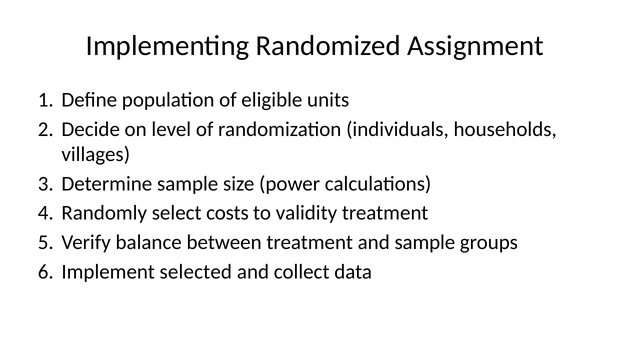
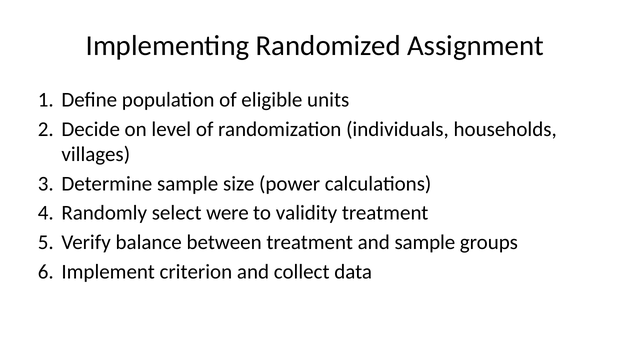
costs: costs -> were
selected: selected -> criterion
